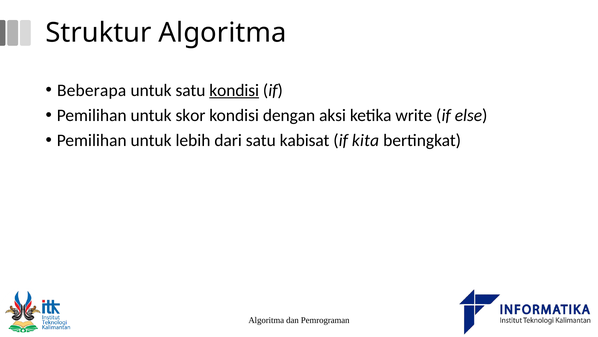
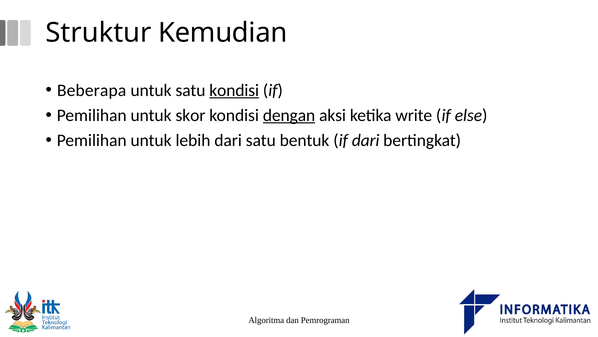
Struktur Algoritma: Algoritma -> Kemudian
dengan underline: none -> present
kabisat: kabisat -> bentuk
if kita: kita -> dari
